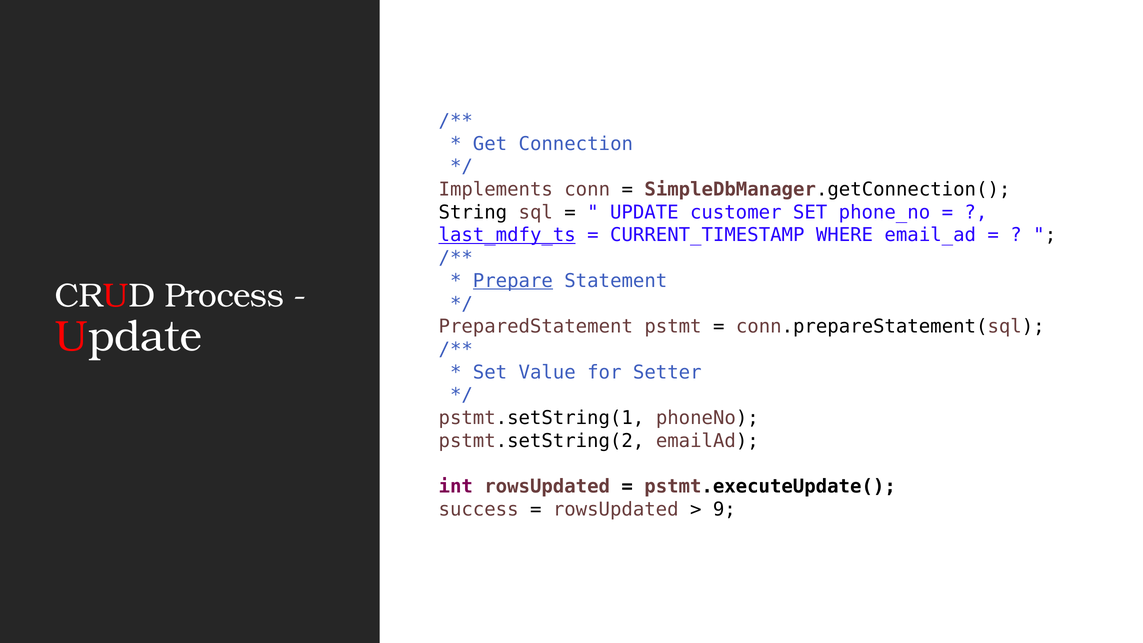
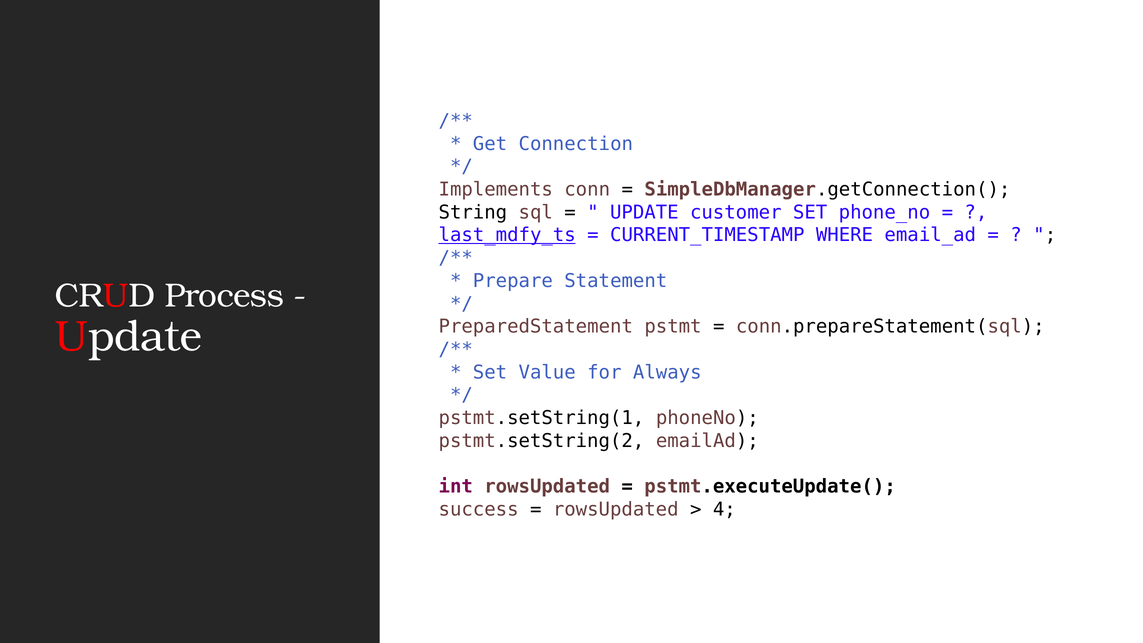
Prepare underline: present -> none
Setter: Setter -> Always
9: 9 -> 4
